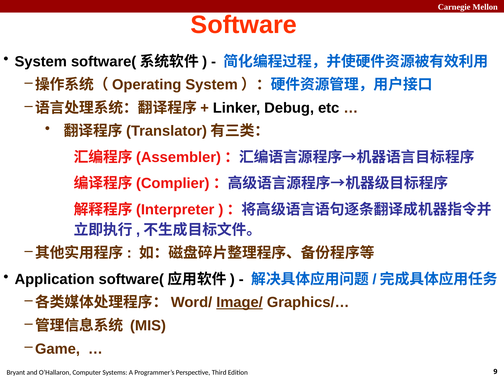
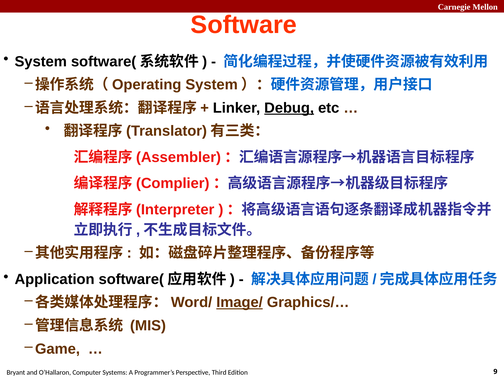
Debug underline: none -> present
